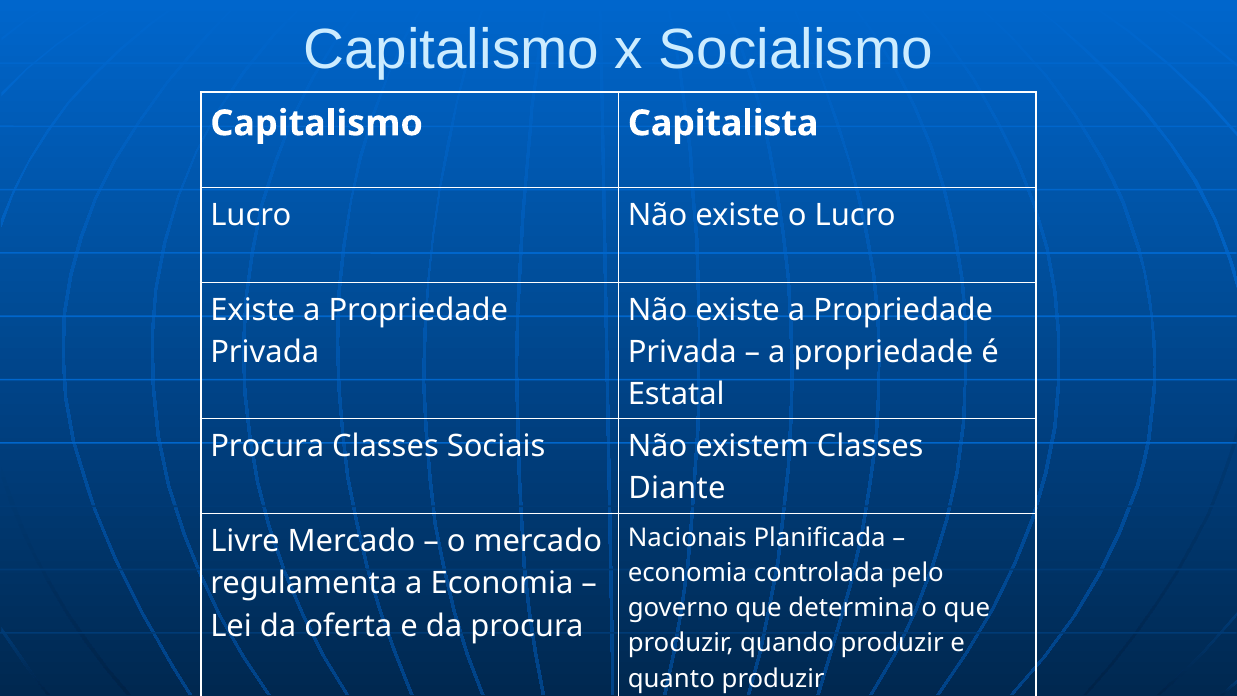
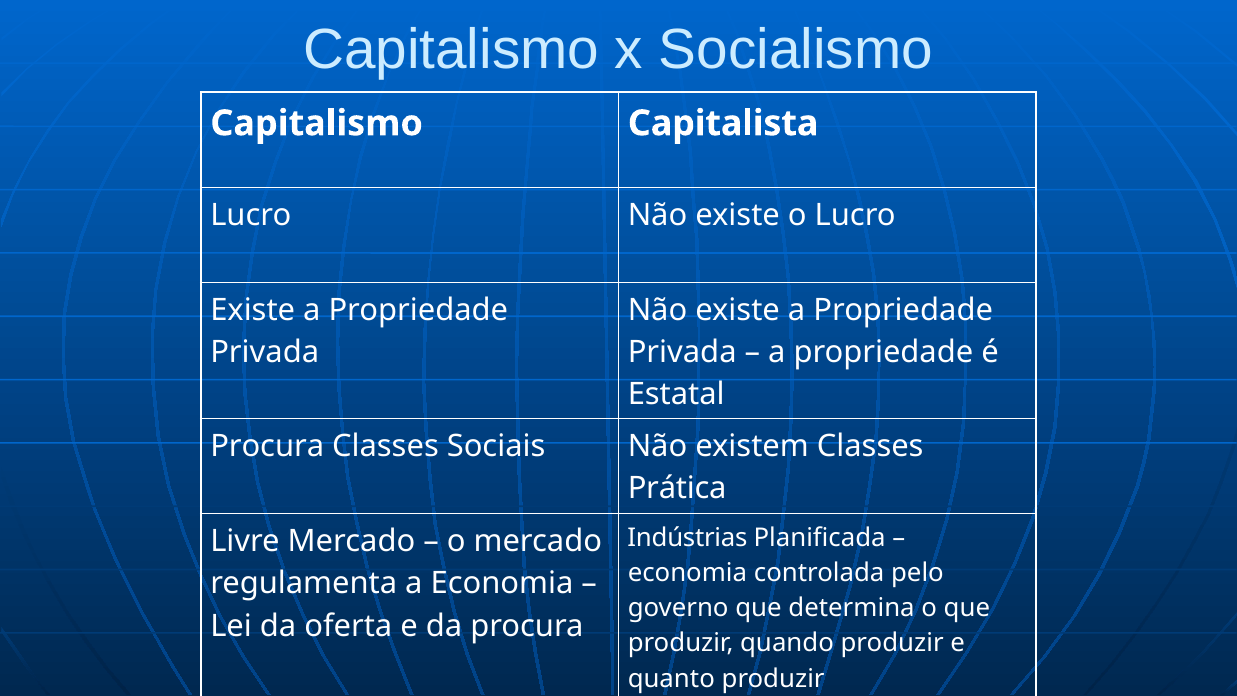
Diante: Diante -> Prática
Nacionais: Nacionais -> Indústrias
